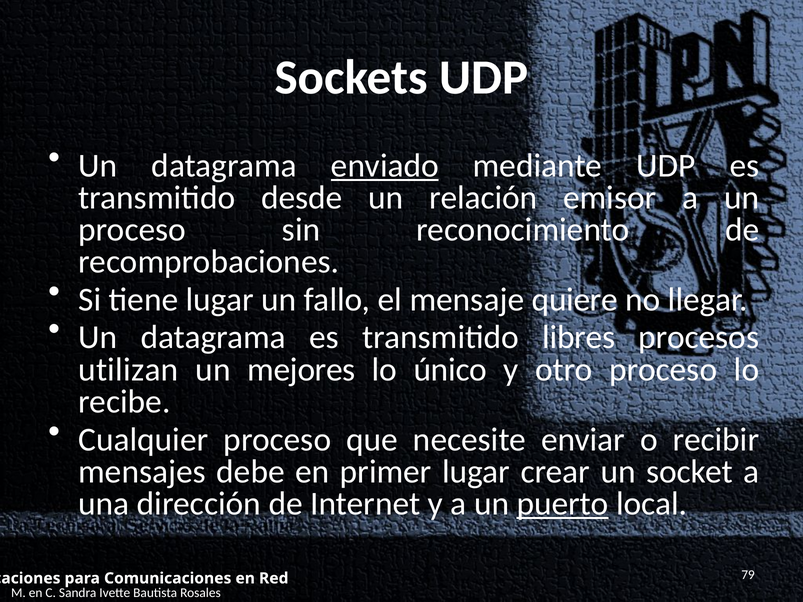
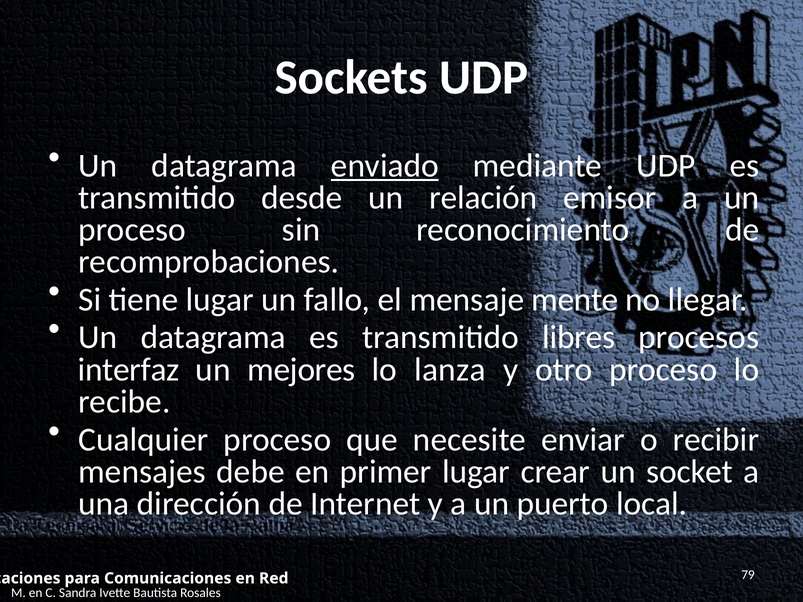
quiere: quiere -> mente
utilizan: utilizan -> interfaz
único: único -> lanza
puerto underline: present -> none
